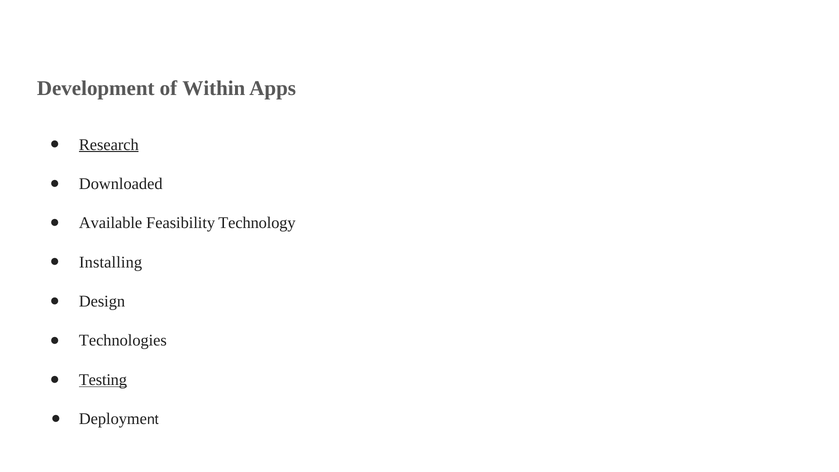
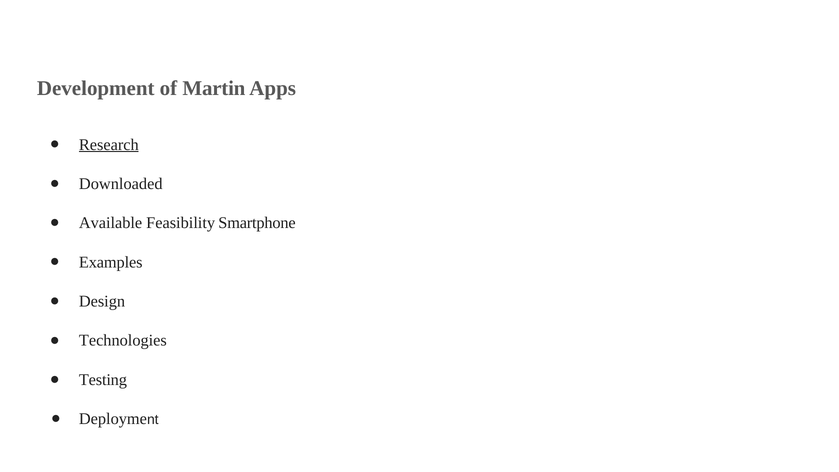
Within: Within -> Martin
Technology: Technology -> Smartphone
Installing: Installing -> Examples
Testing underline: present -> none
